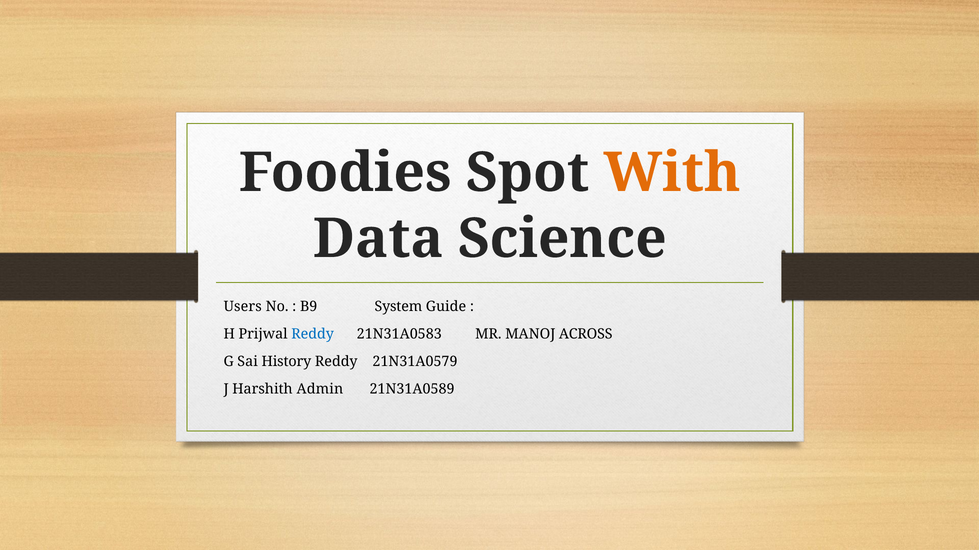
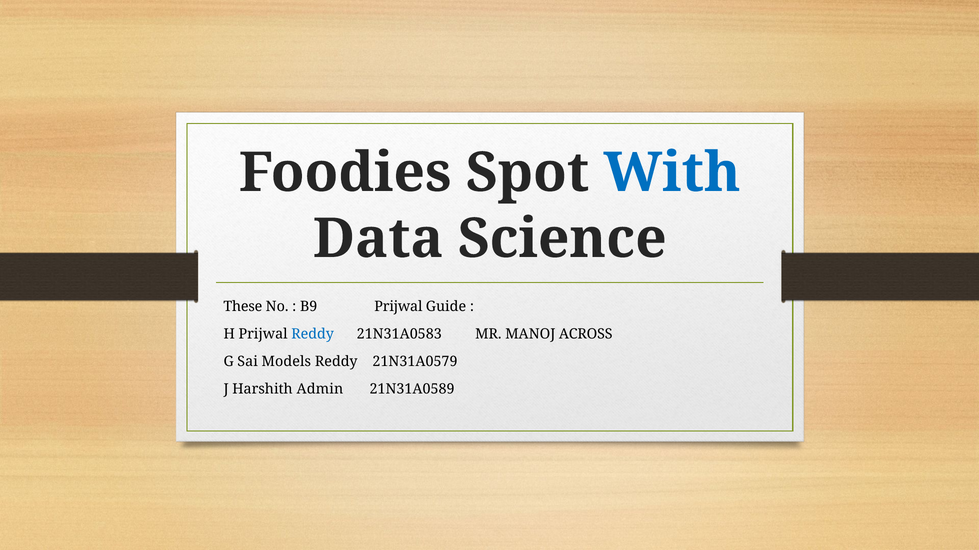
With colour: orange -> blue
Users: Users -> These
B9 System: System -> Prijwal
History: History -> Models
